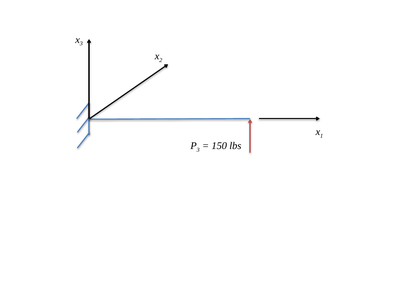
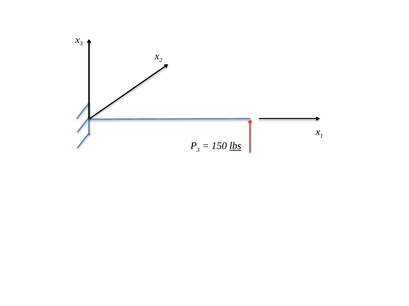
lbs underline: none -> present
